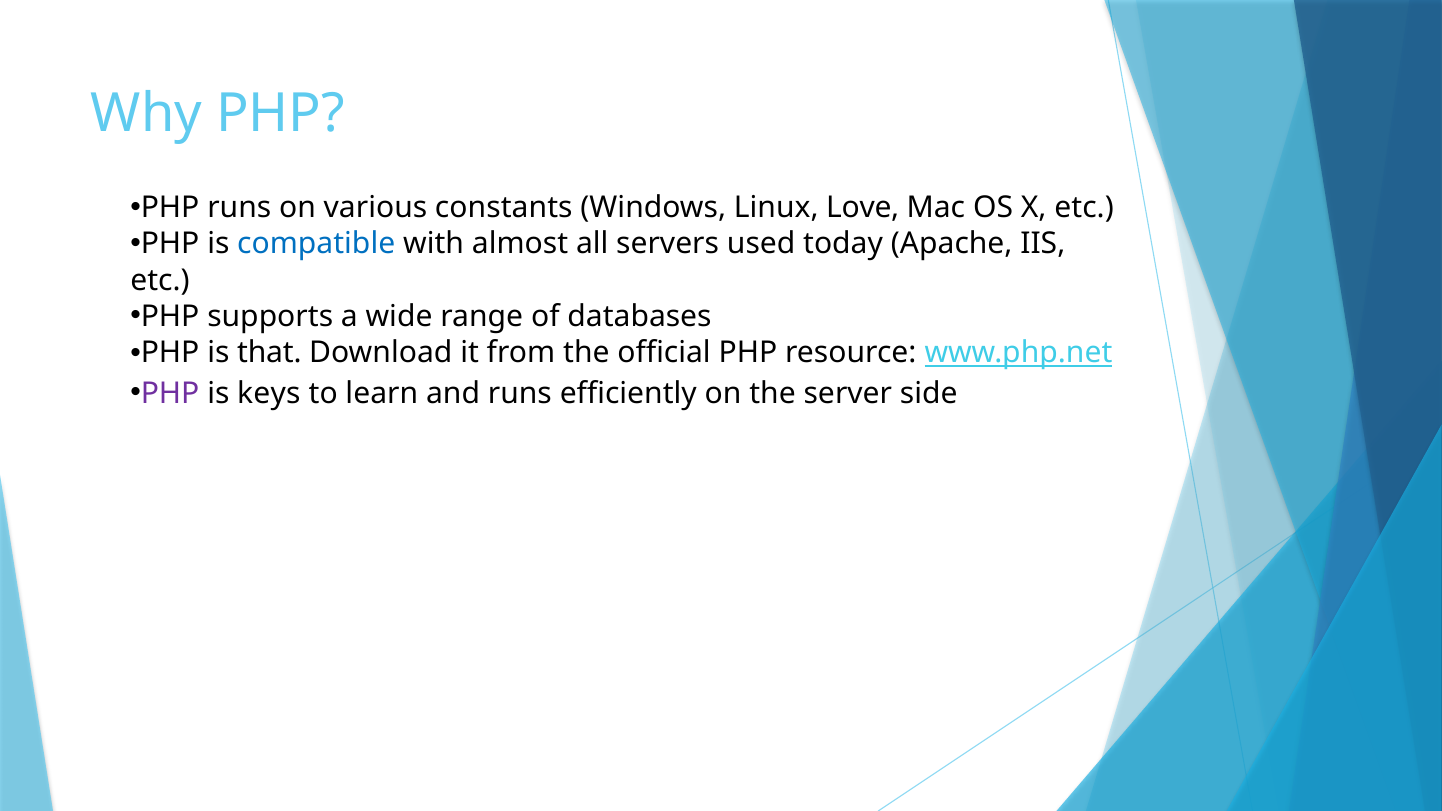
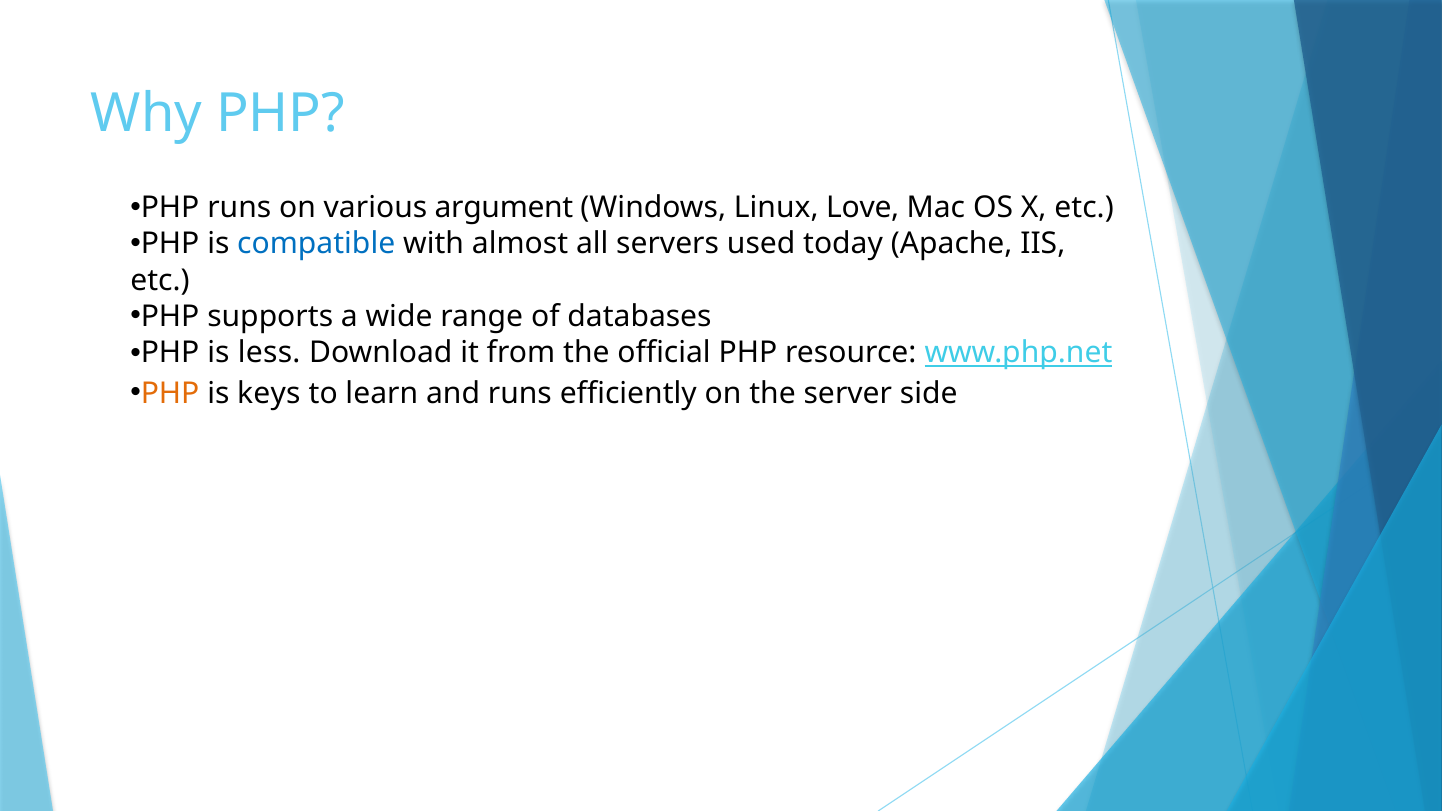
constants: constants -> argument
that: that -> less
PHP at (170, 393) colour: purple -> orange
